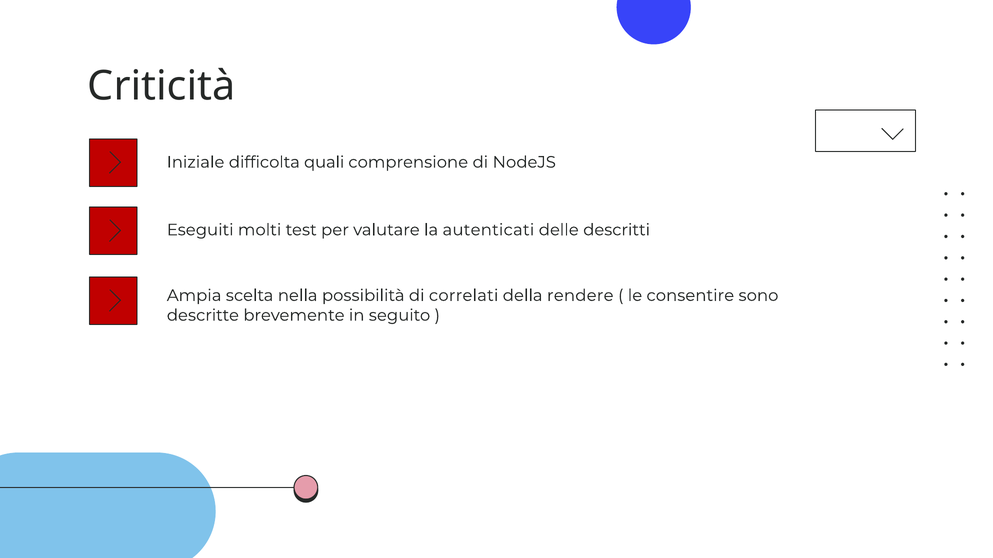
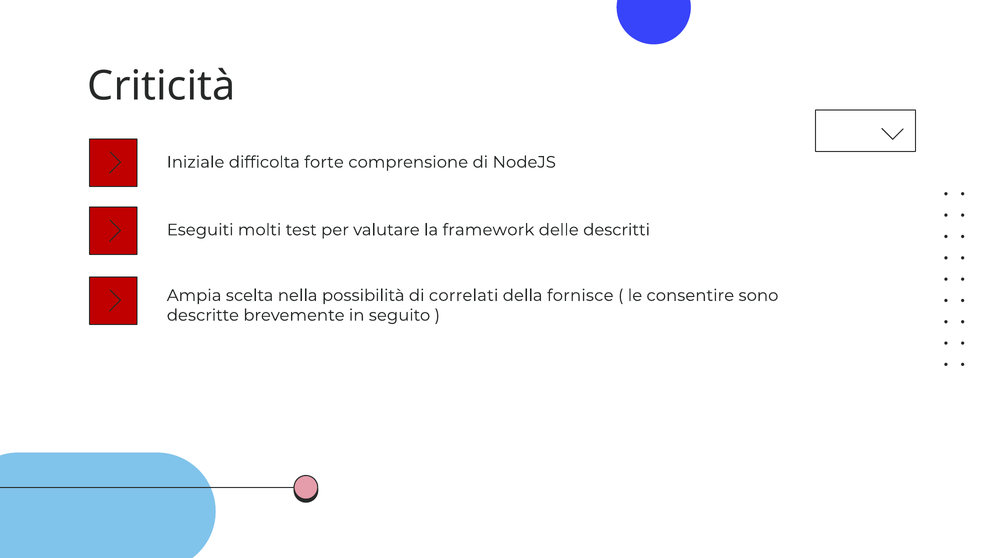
quali: quali -> forte
autenticati: autenticati -> framework
rendere: rendere -> fornisce
